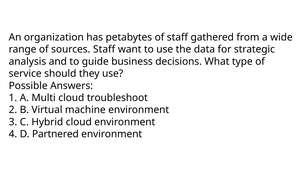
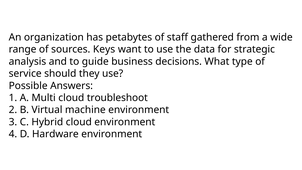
sources Staff: Staff -> Keys
Partnered: Partnered -> Hardware
